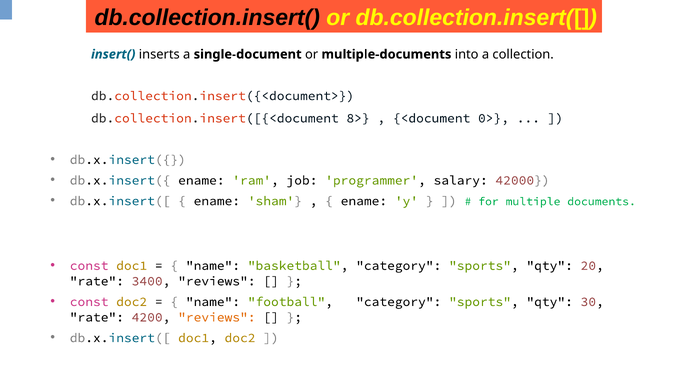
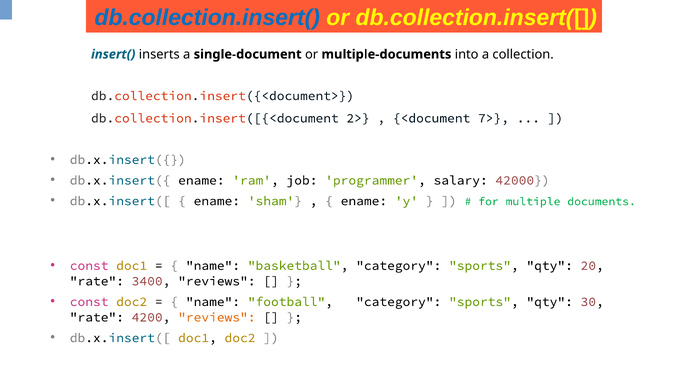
db.collection.insert( colour: black -> blue
8>: 8> -> 2>
0>: 0> -> 7>
